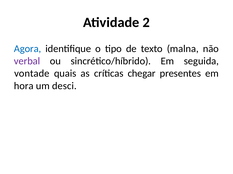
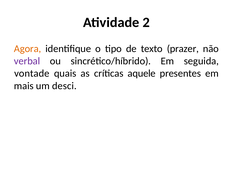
Agora colour: blue -> orange
malna: malna -> prazer
chegar: chegar -> aquele
hora: hora -> mais
